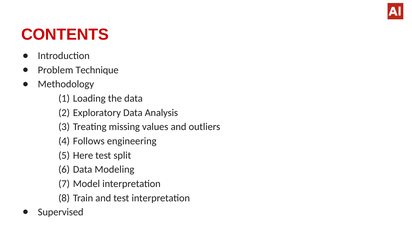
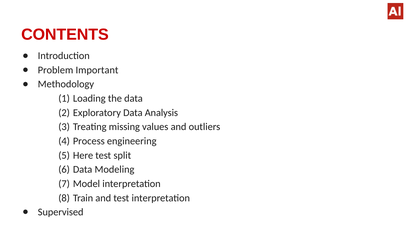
Technique: Technique -> Important
Follows: Follows -> Process
